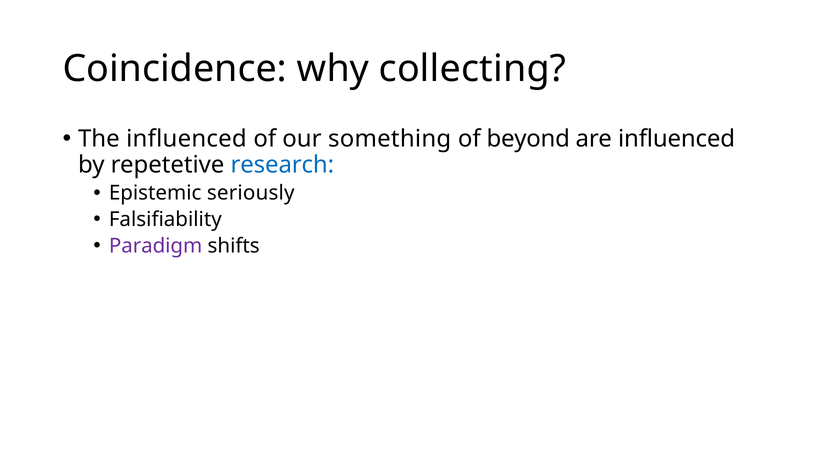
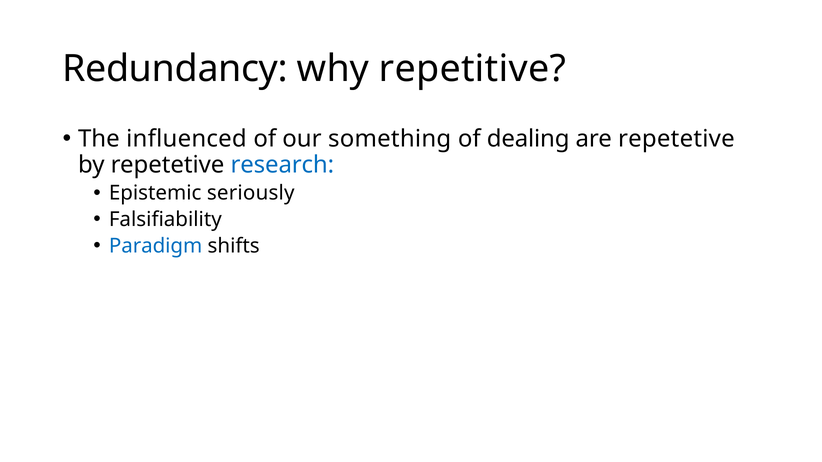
Coincidence: Coincidence -> Redundancy
collecting: collecting -> repetitive
beyond: beyond -> dealing
are influenced: influenced -> repetetive
Paradigm colour: purple -> blue
